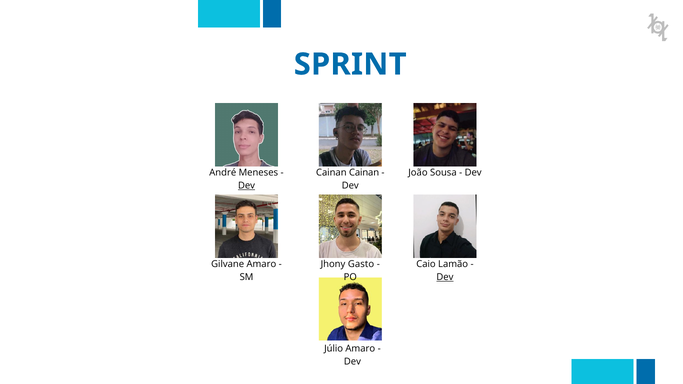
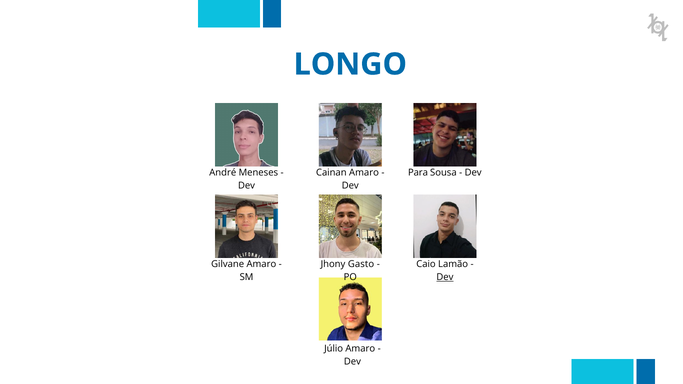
SPRINT: SPRINT -> LONGO
Cainan Cainan: Cainan -> Amaro
João: João -> Para
Dev at (246, 186) underline: present -> none
